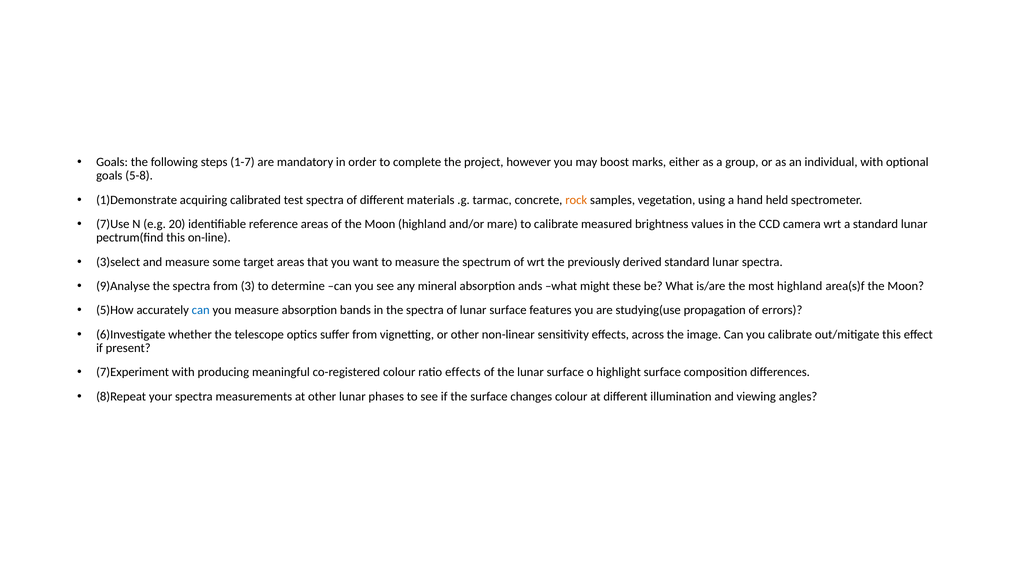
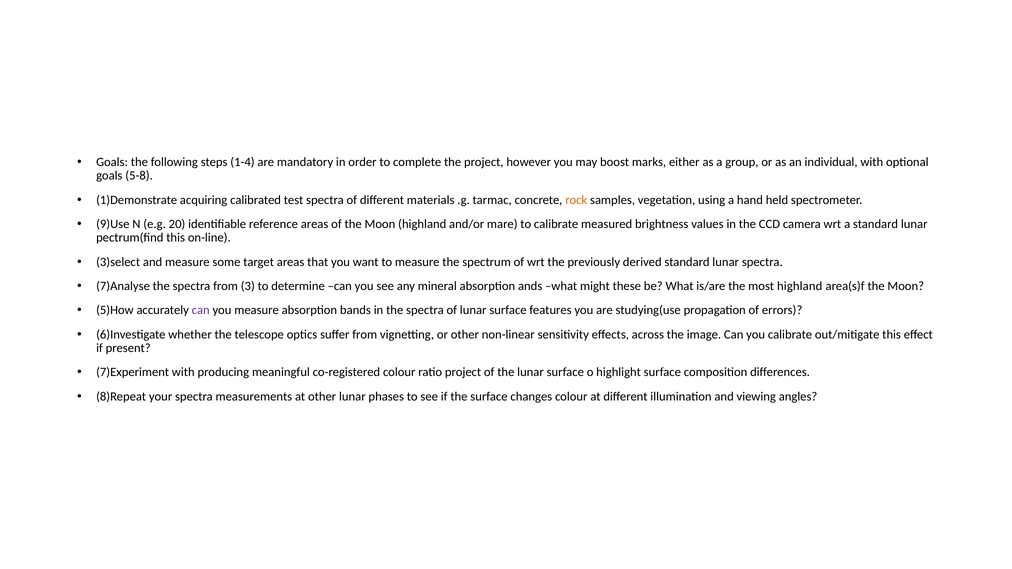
1-7: 1-7 -> 1-4
7)Use: 7)Use -> 9)Use
9)Analyse: 9)Analyse -> 7)Analyse
can at (201, 310) colour: blue -> purple
ratio effects: effects -> project
